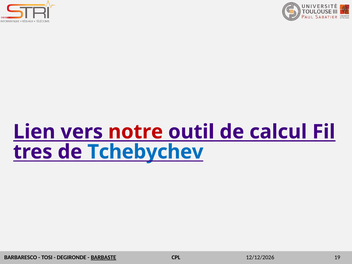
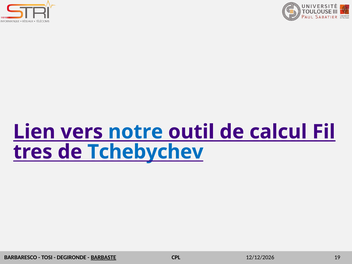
notre colour: red -> blue
